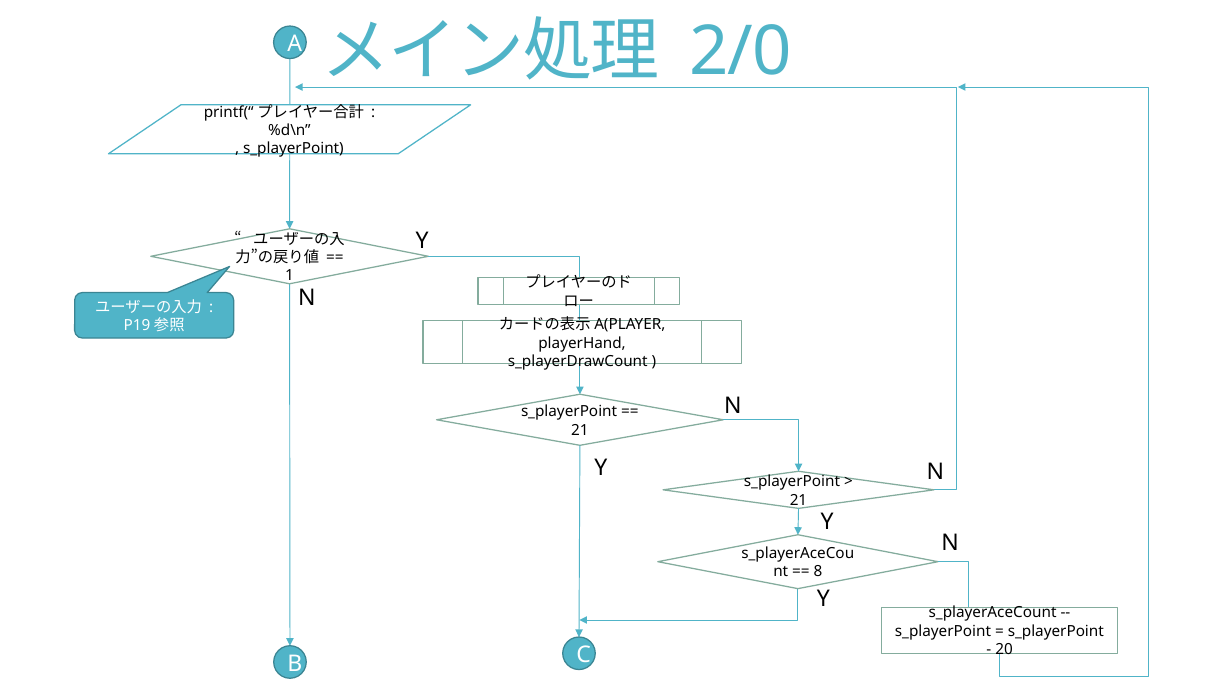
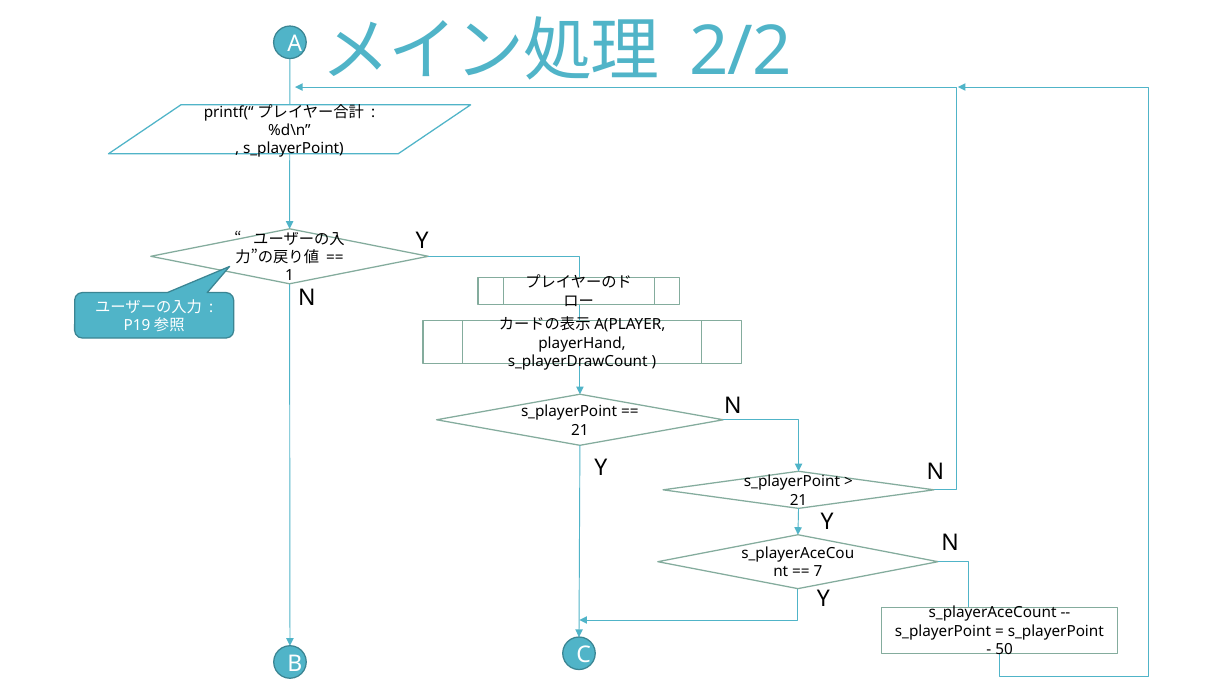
2/0: 2/0 -> 2/2
8: 8 -> 7
20: 20 -> 50
